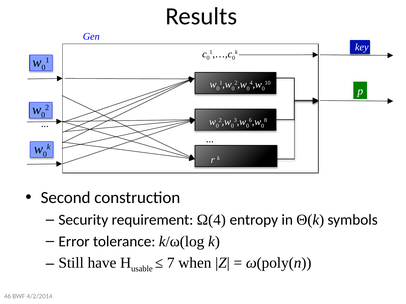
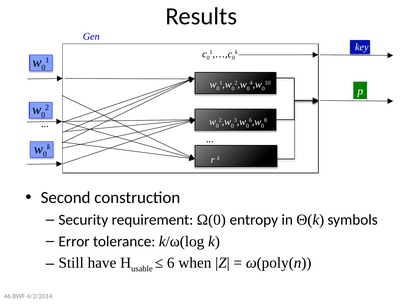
Ω(4: Ω(4 -> Ω(0
7: 7 -> 6
